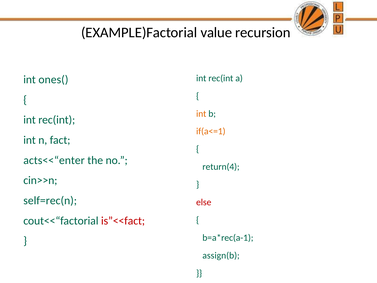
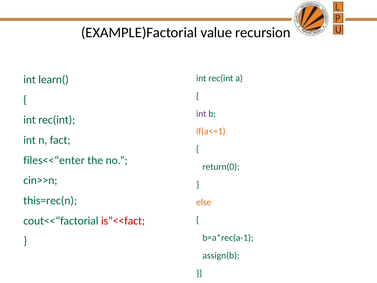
ones(: ones( -> learn(
int at (201, 114) colour: orange -> purple
acts<<“enter: acts<<“enter -> files<<“enter
return(4: return(4 -> return(0
self=rec(n: self=rec(n -> this=rec(n
else colour: red -> orange
